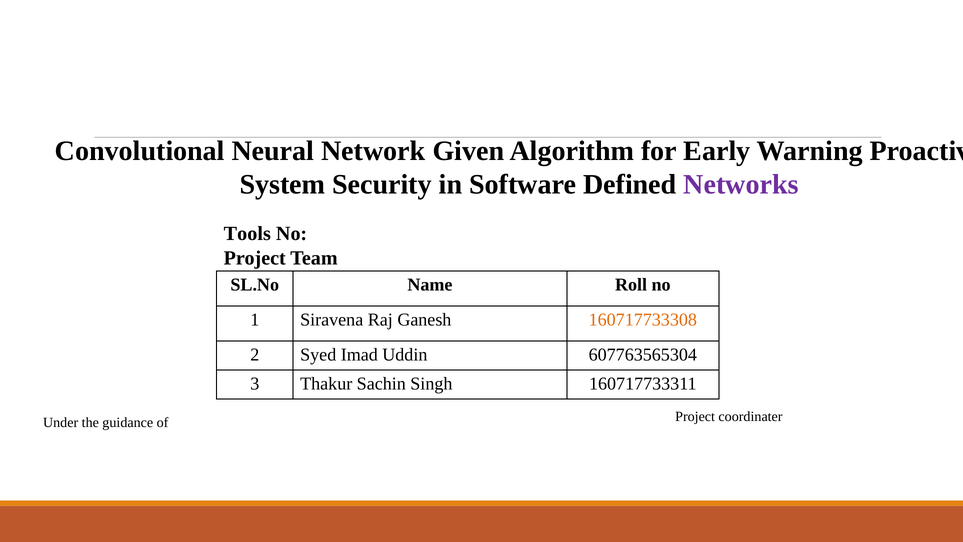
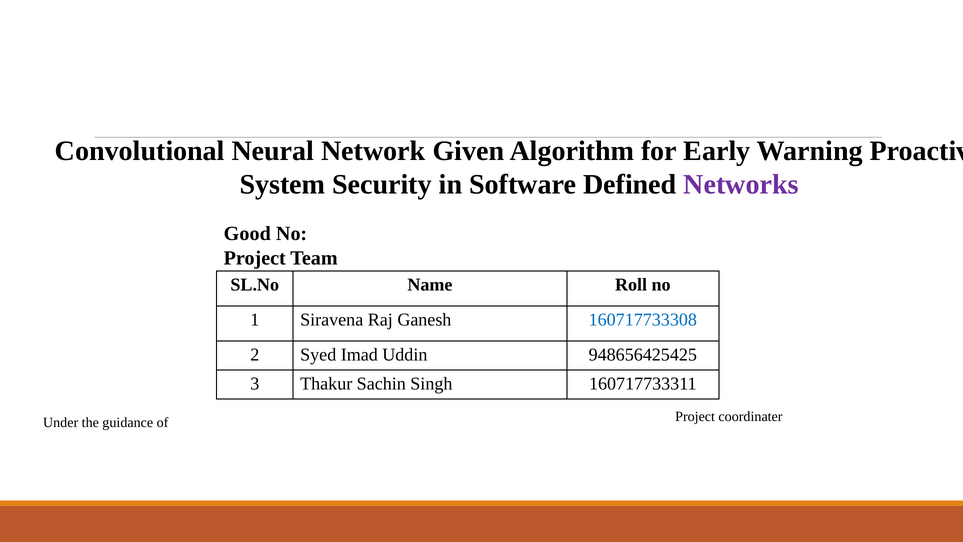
Tools: Tools -> Good
160717733308 colour: orange -> blue
607763565304: 607763565304 -> 948656425425
